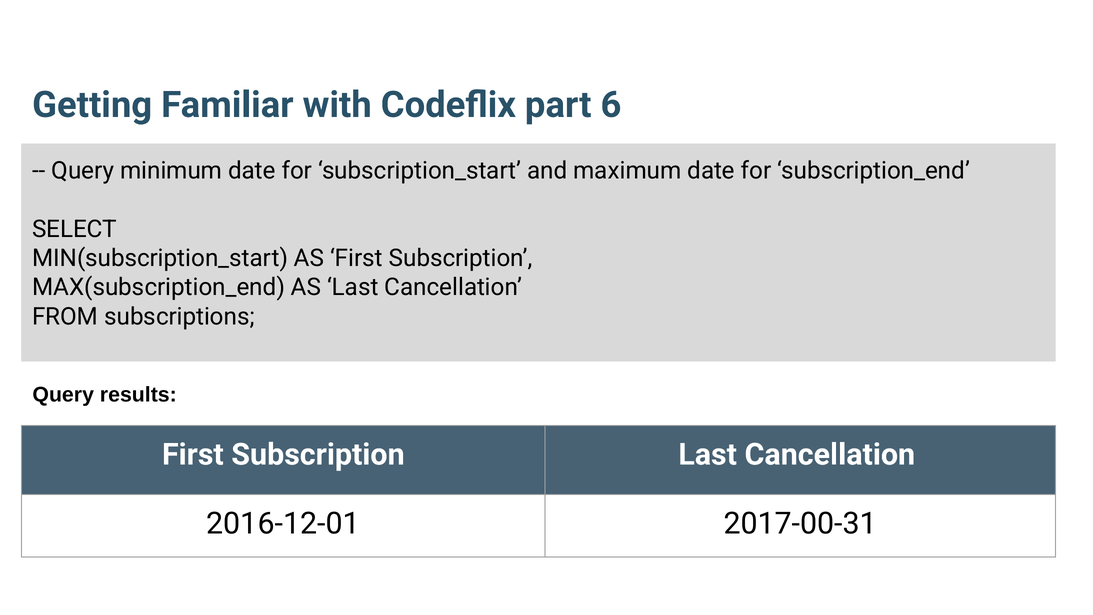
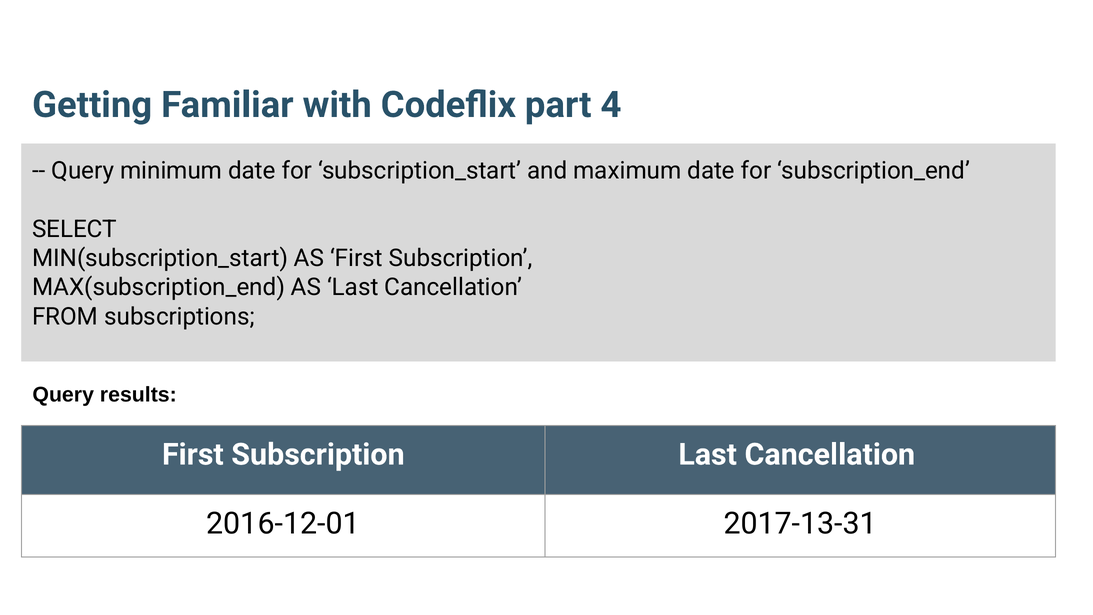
6: 6 -> 4
2017-00-31: 2017-00-31 -> 2017-13-31
